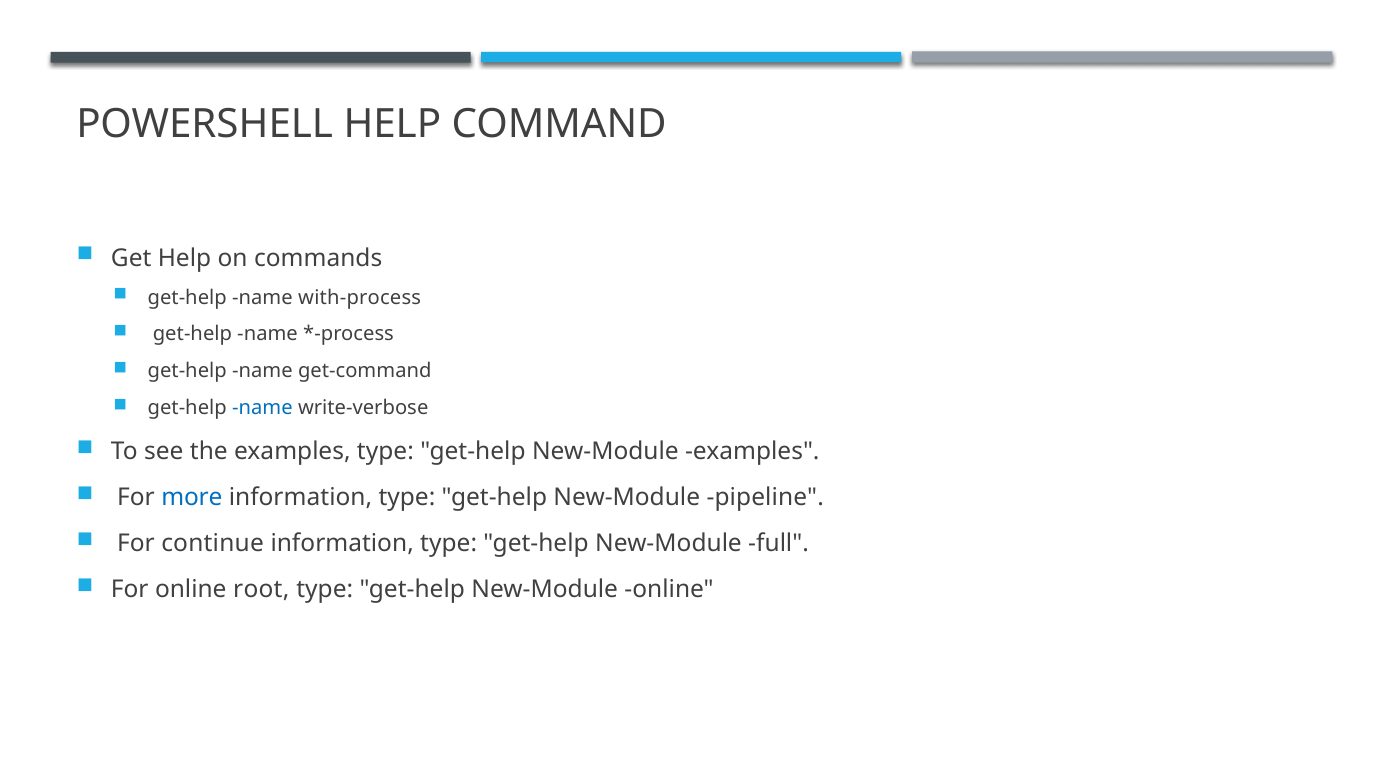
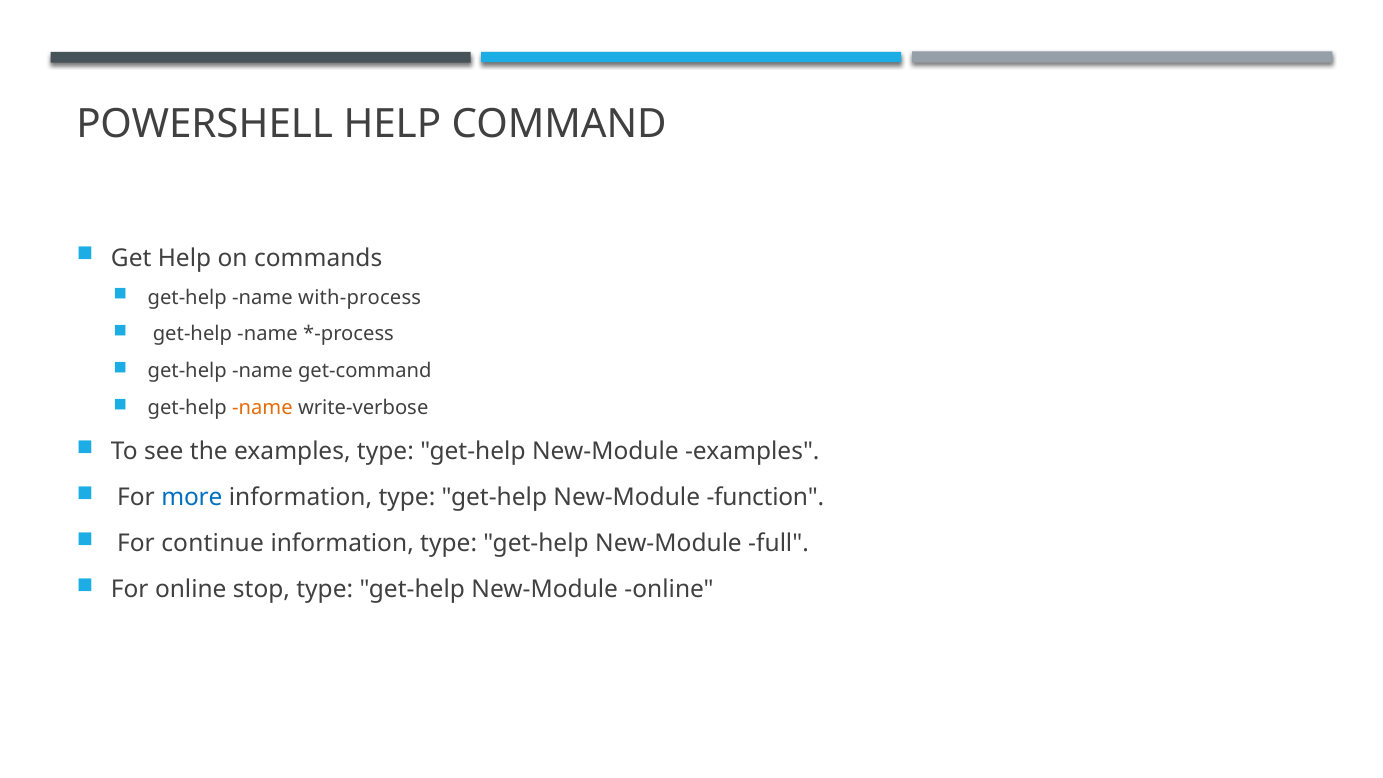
name at (262, 408) colour: blue -> orange
pipeline: pipeline -> function
root: root -> stop
